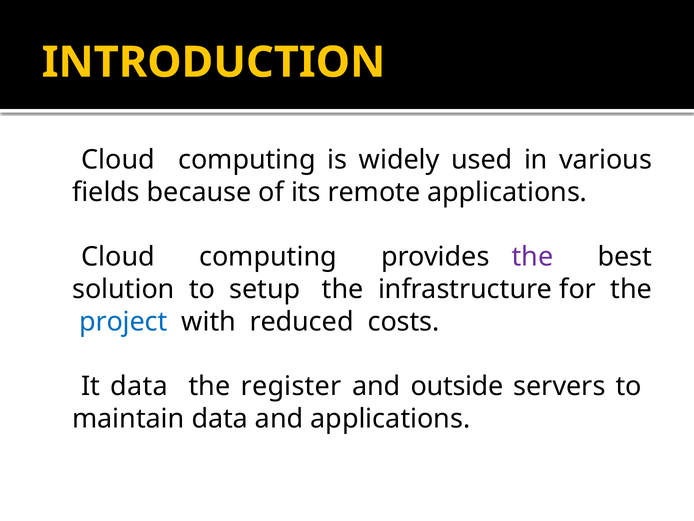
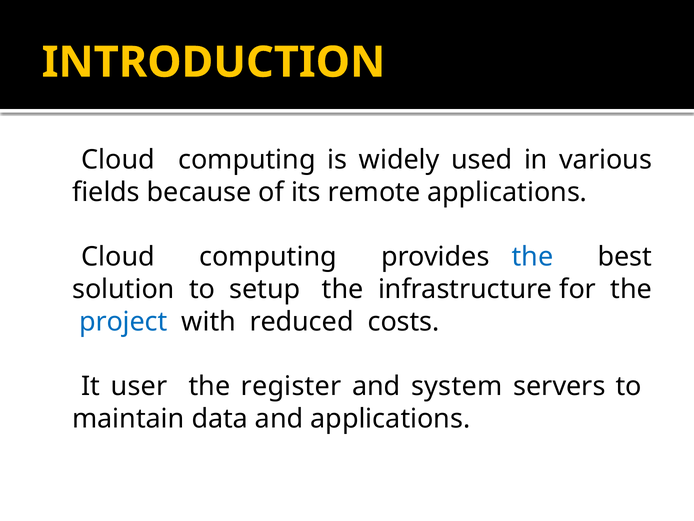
the at (532, 257) colour: purple -> blue
It data: data -> user
outside: outside -> system
